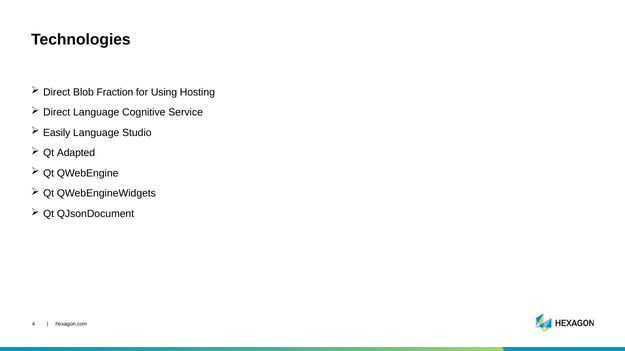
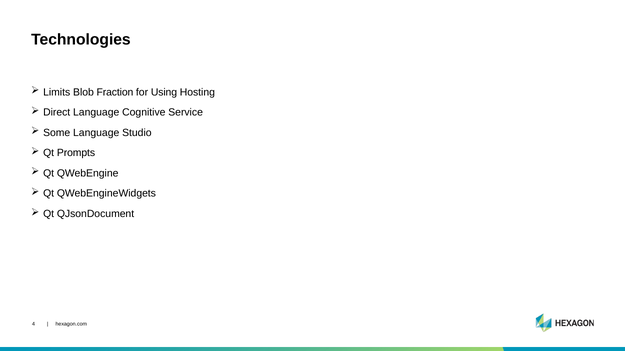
Direct at (57, 92): Direct -> Limits
Easily: Easily -> Some
Adapted: Adapted -> Prompts
